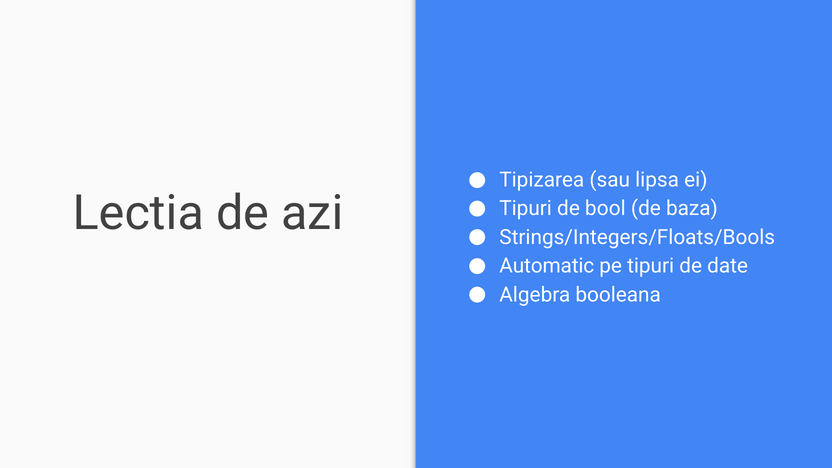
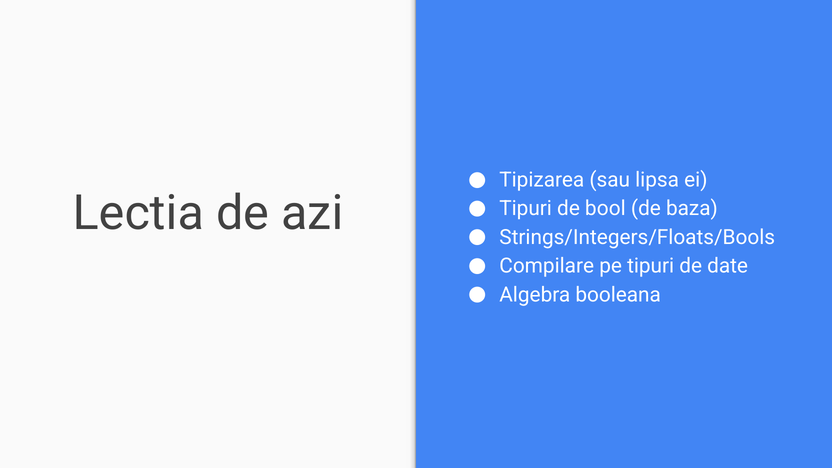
Automatic: Automatic -> Compilare
